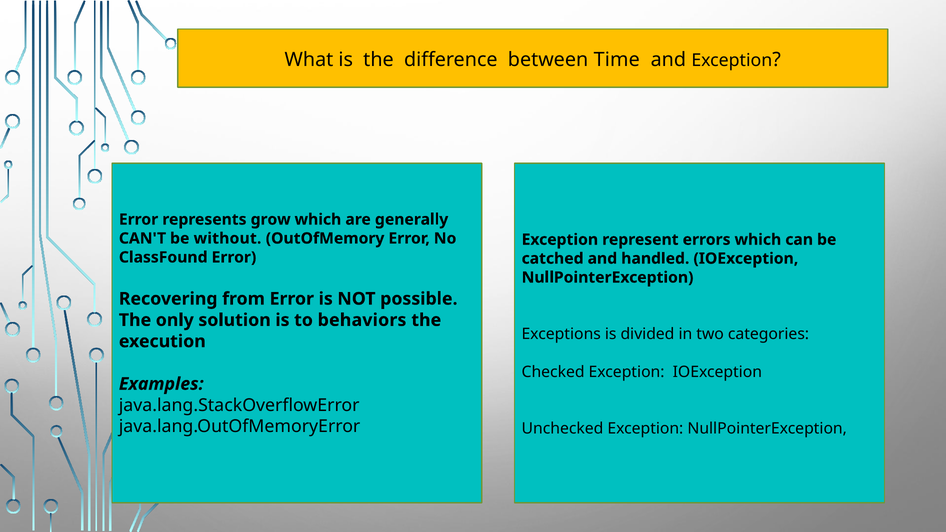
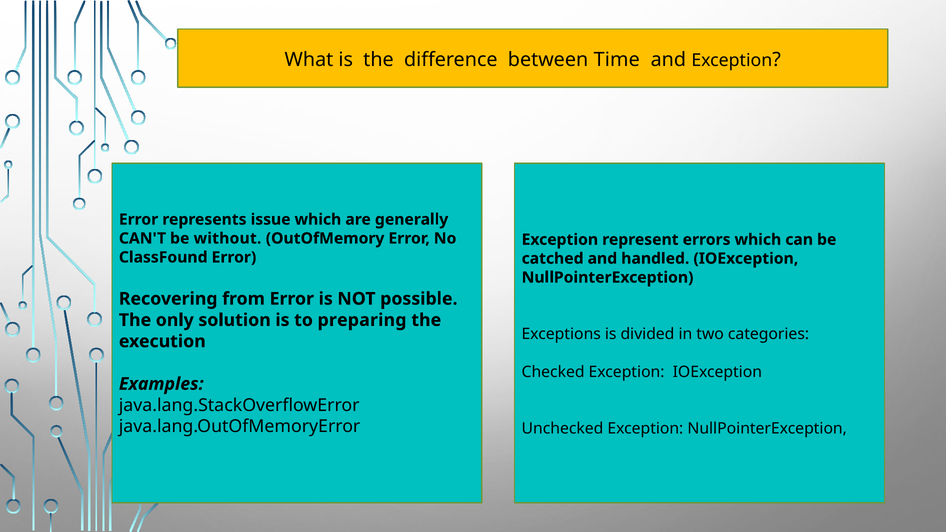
grow: grow -> issue
behaviors: behaviors -> preparing
